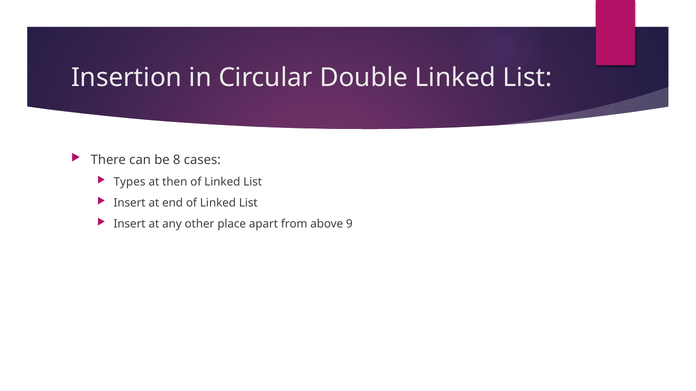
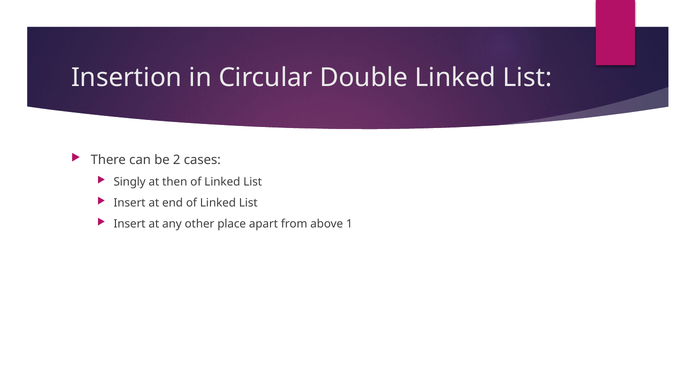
8: 8 -> 2
Types: Types -> Singly
9: 9 -> 1
